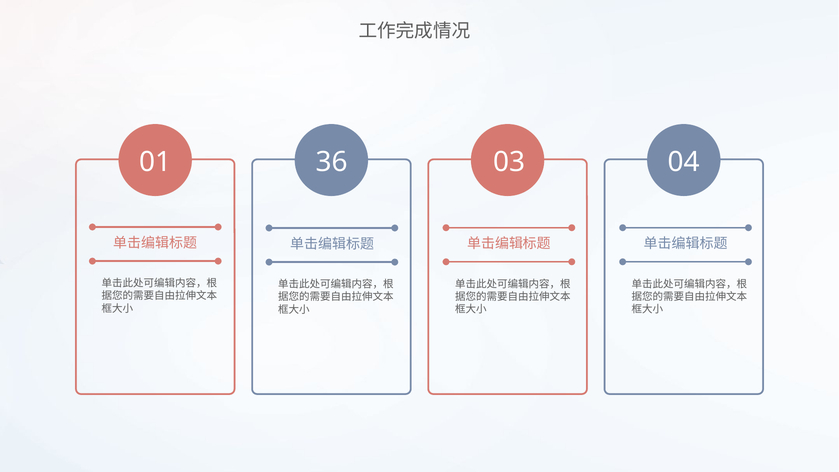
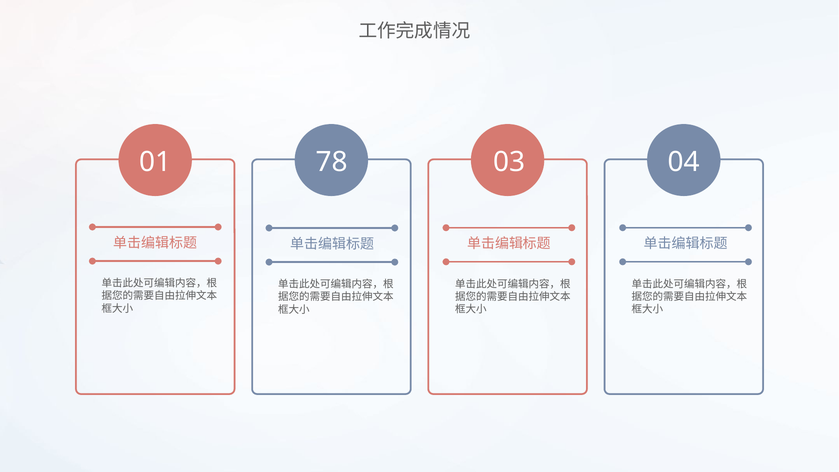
36: 36 -> 78
